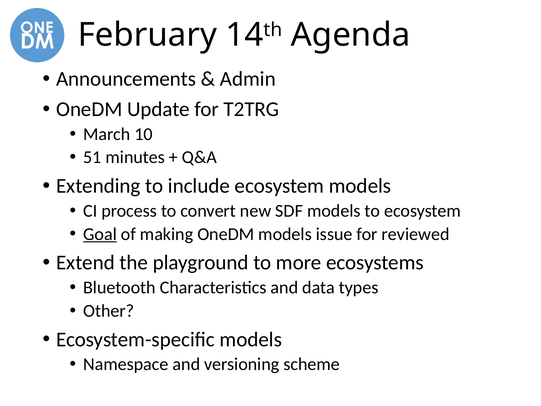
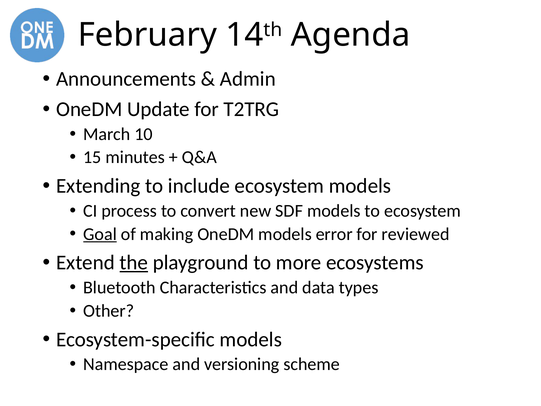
51: 51 -> 15
issue: issue -> error
the underline: none -> present
